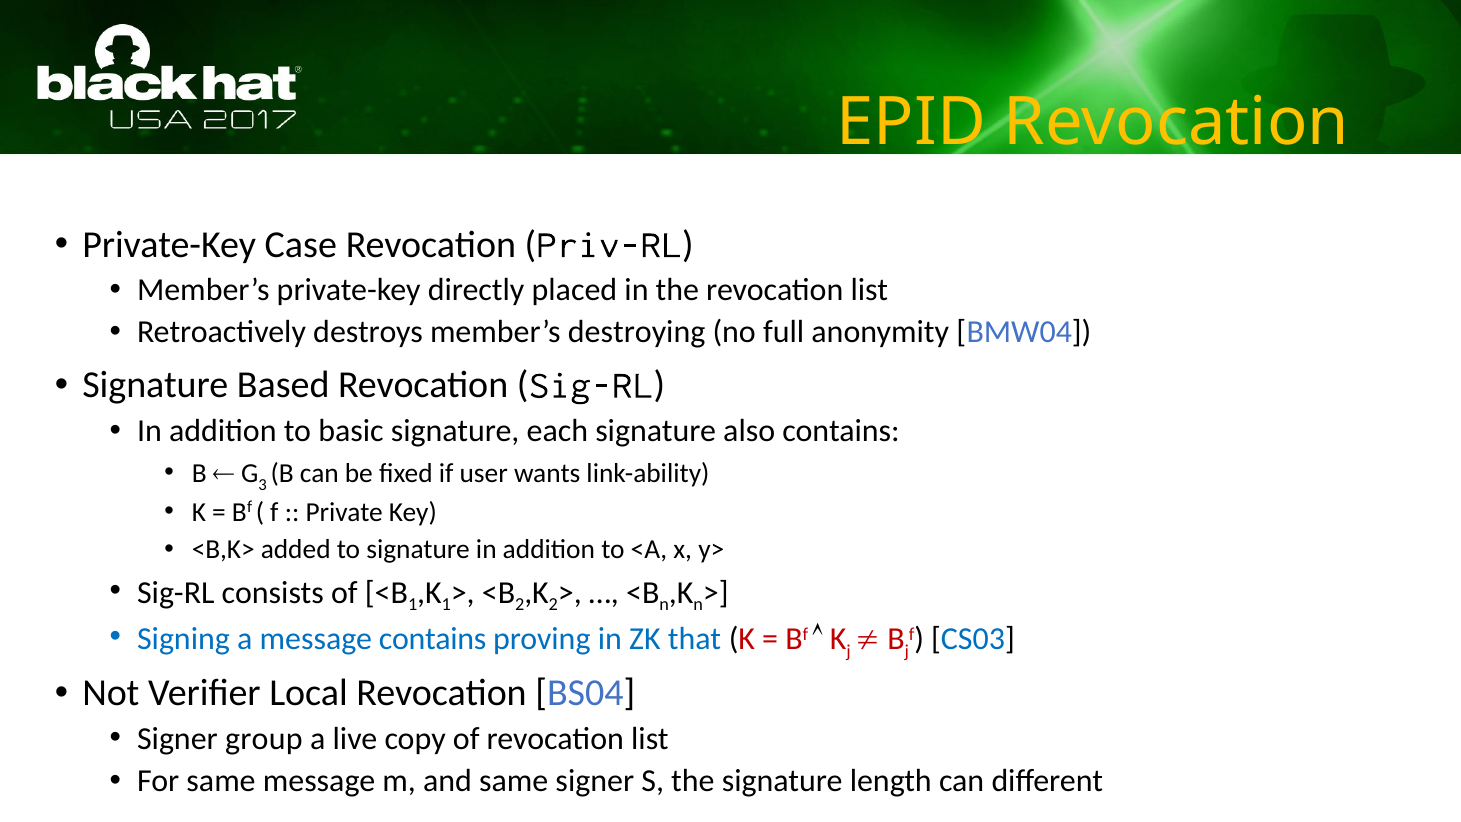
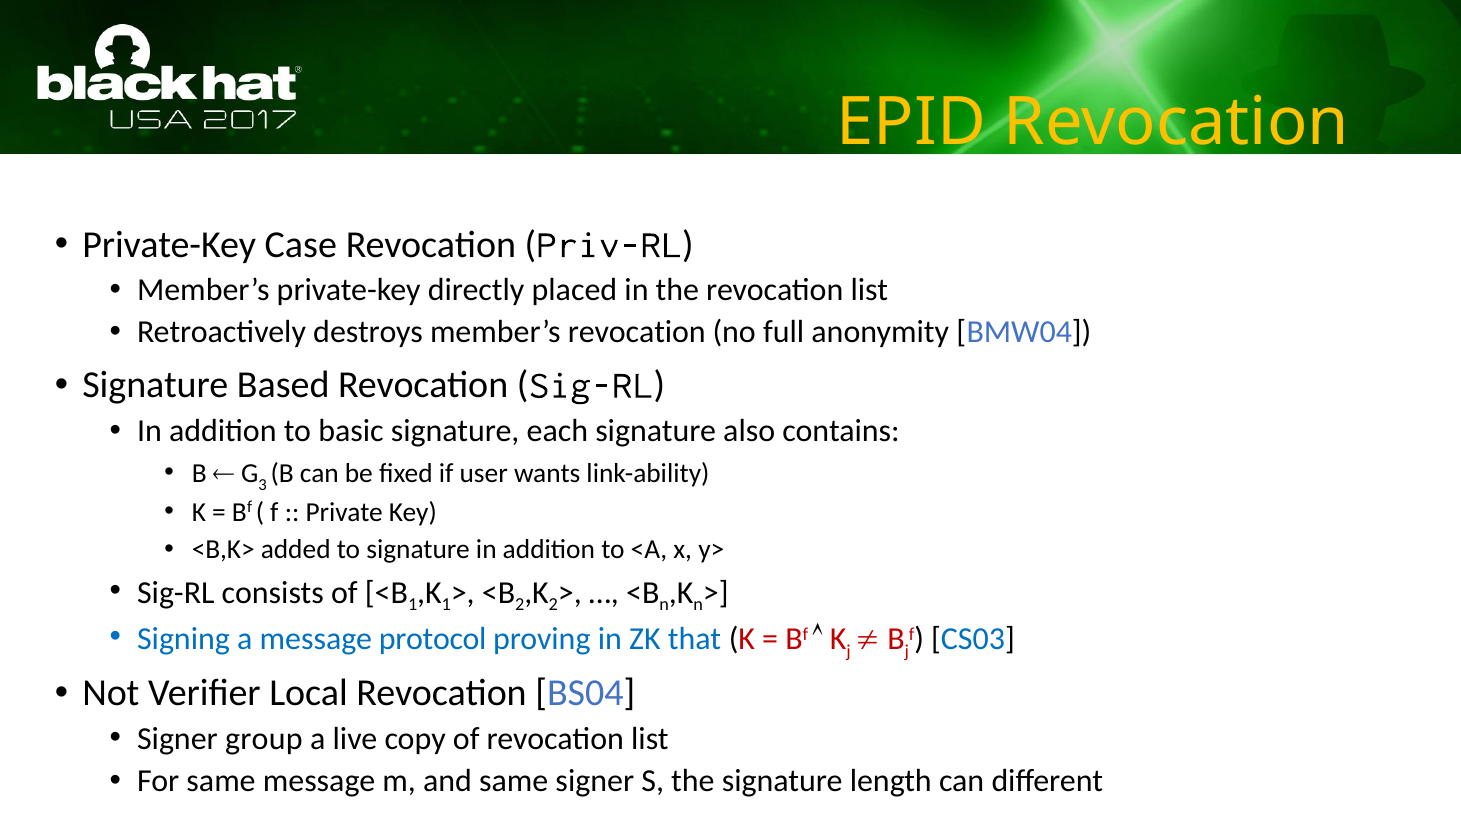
member’s destroying: destroying -> revocation
message contains: contains -> protocol
